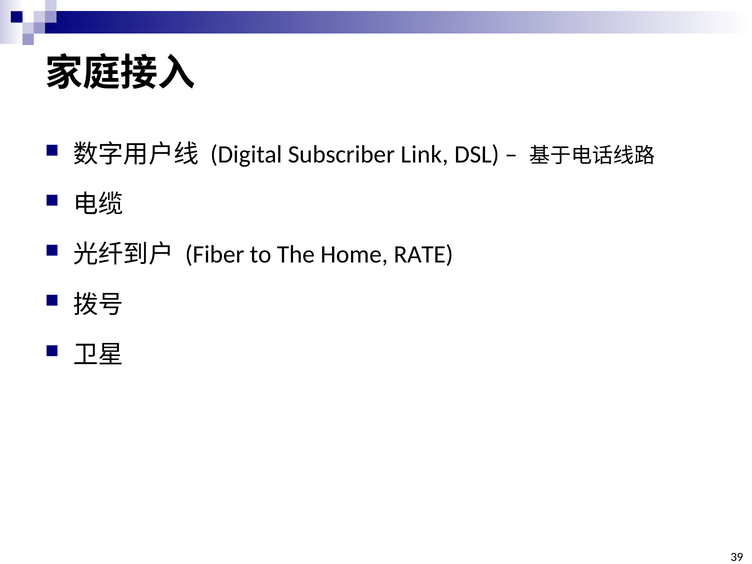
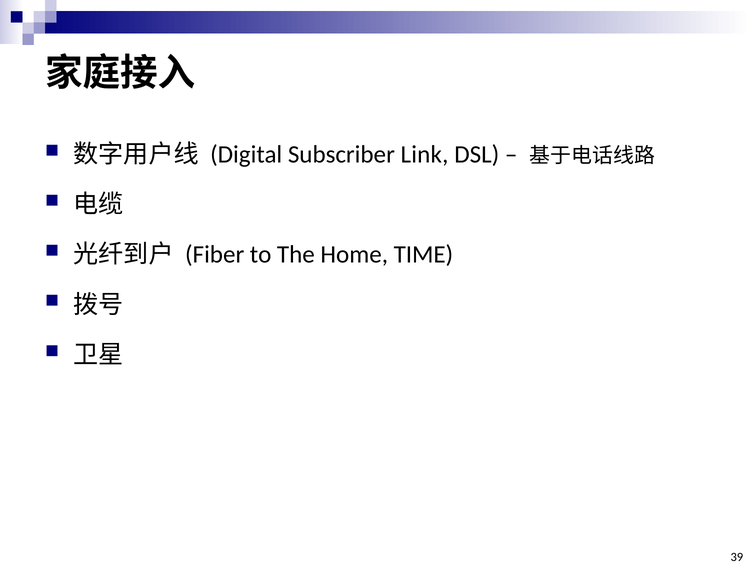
RATE: RATE -> TIME
